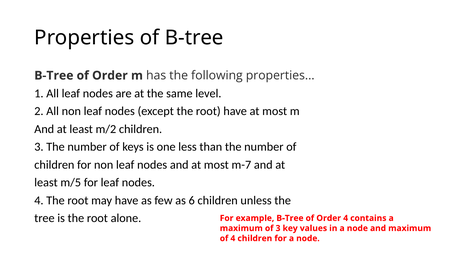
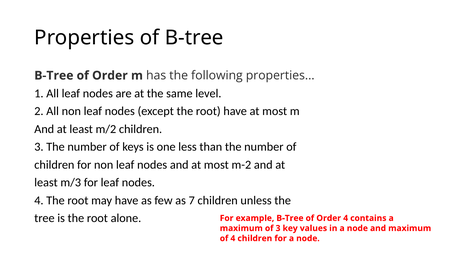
m-7: m-7 -> m-2
m/5: m/5 -> m/3
6: 6 -> 7
